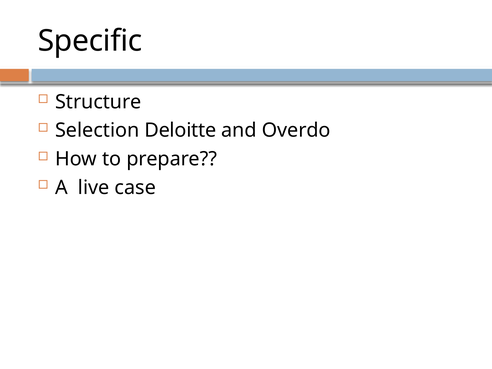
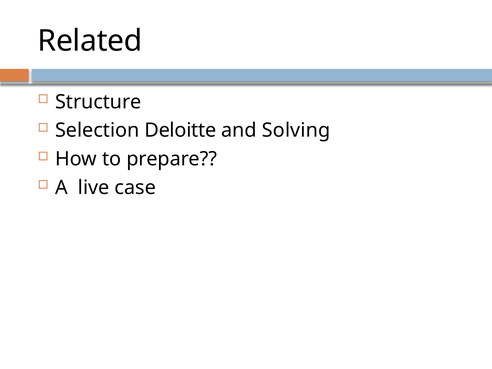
Specific: Specific -> Related
Overdo: Overdo -> Solving
